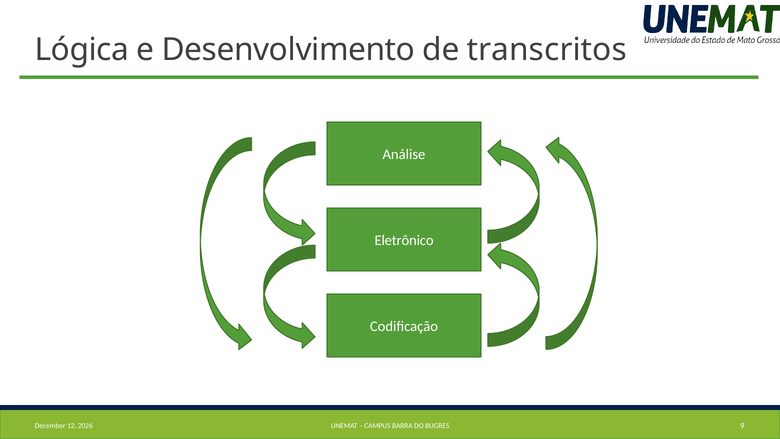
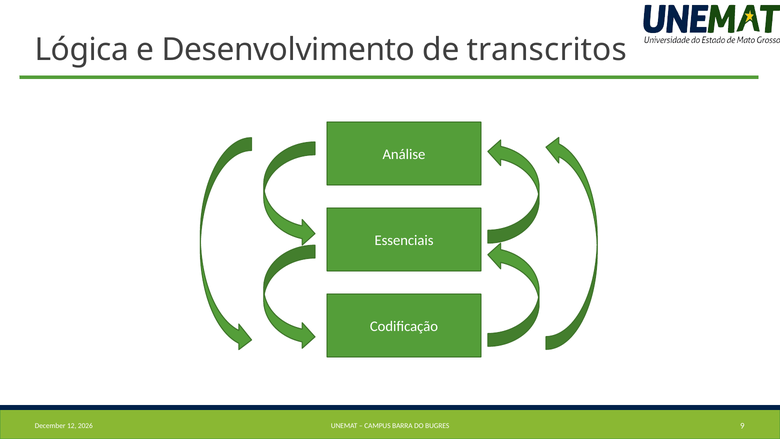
Eletrônico: Eletrônico -> Essenciais
